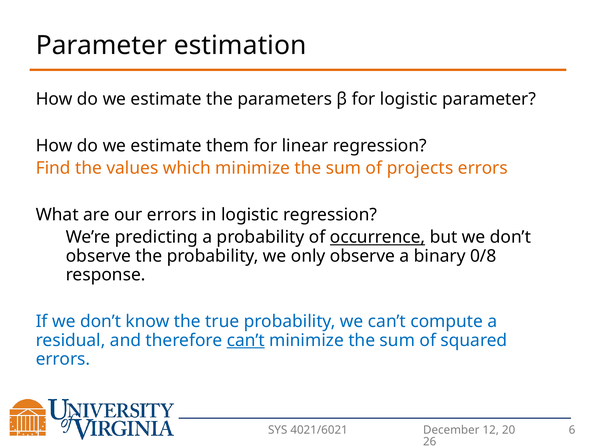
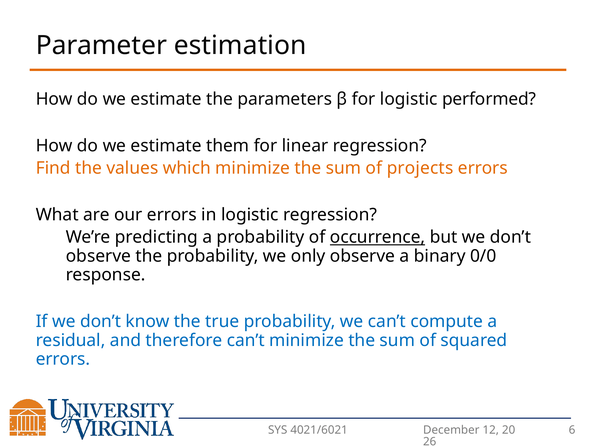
logistic parameter: parameter -> performed
0/8: 0/8 -> 0/0
can’t at (246, 340) underline: present -> none
